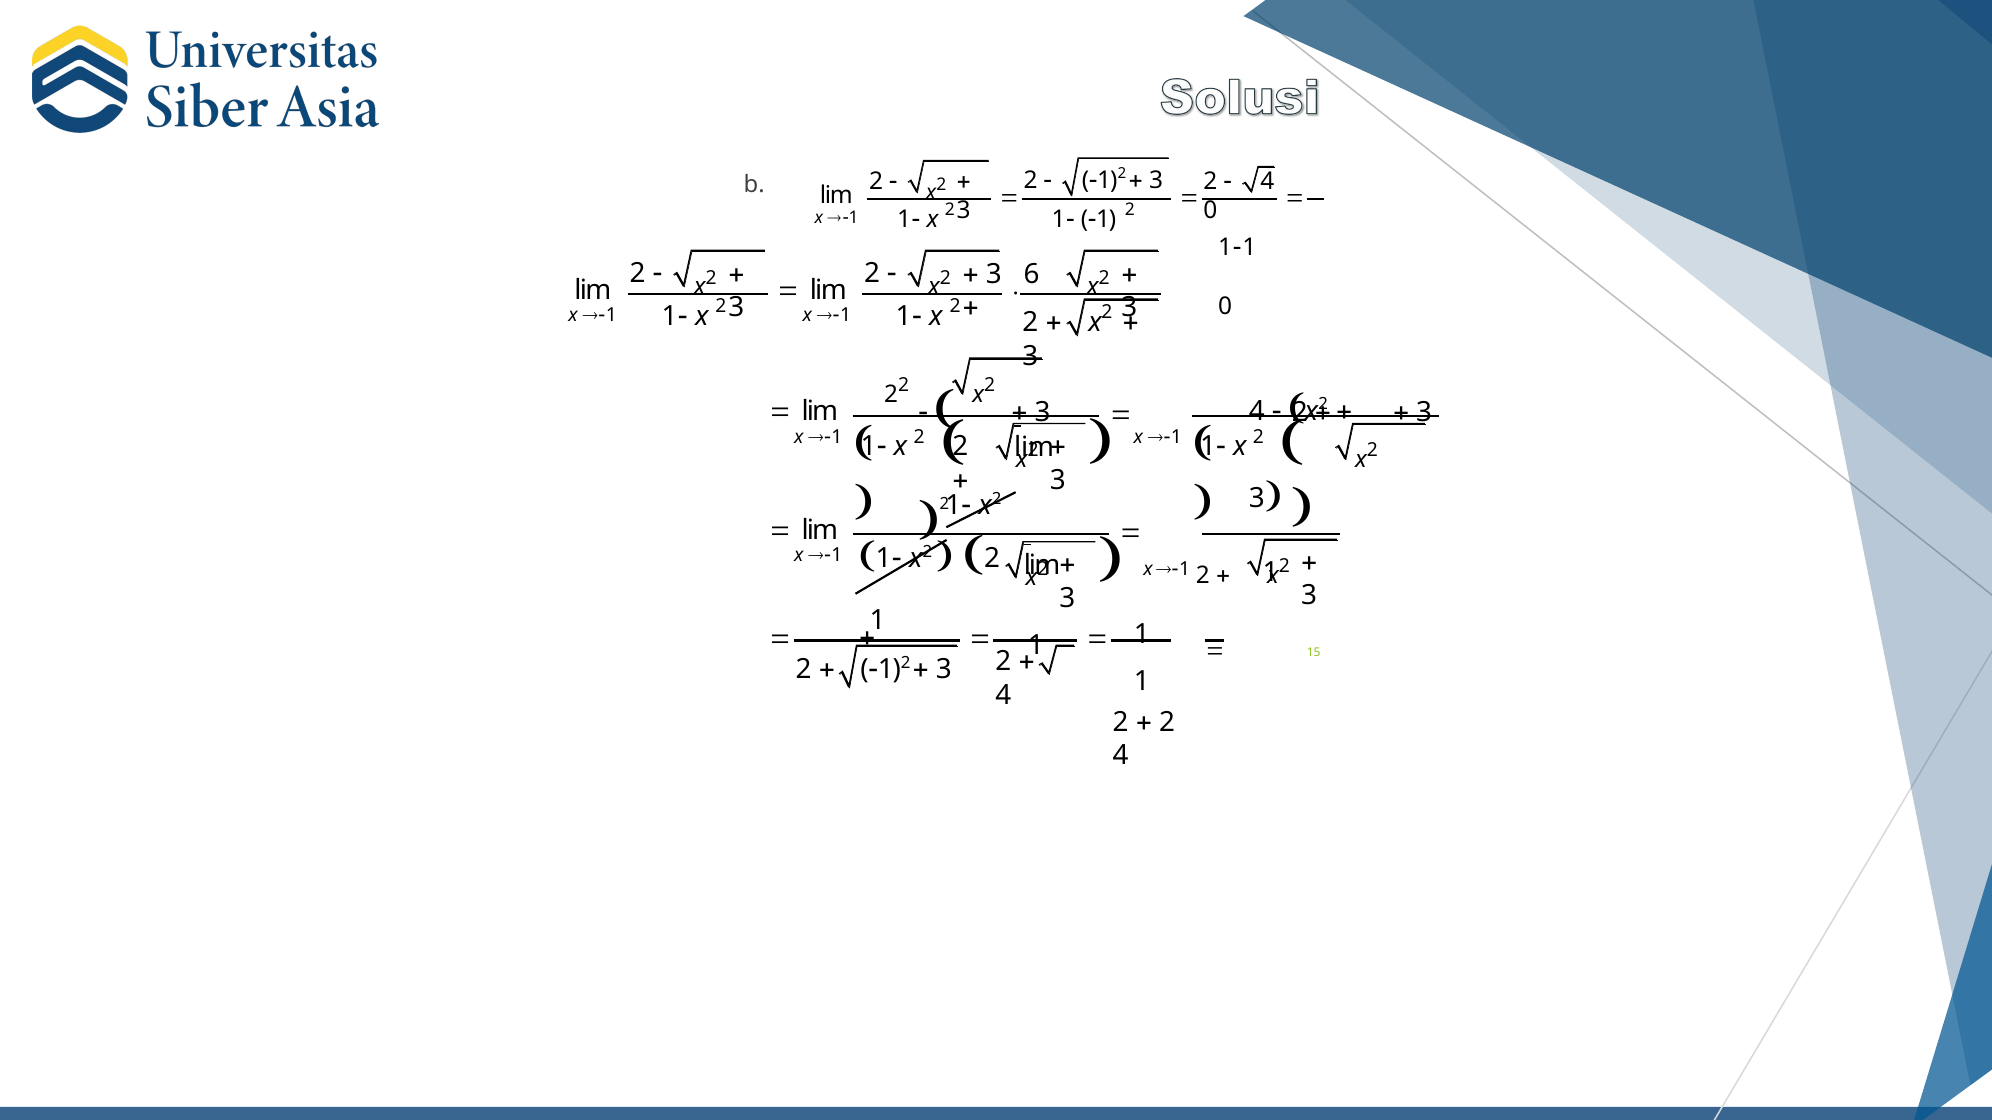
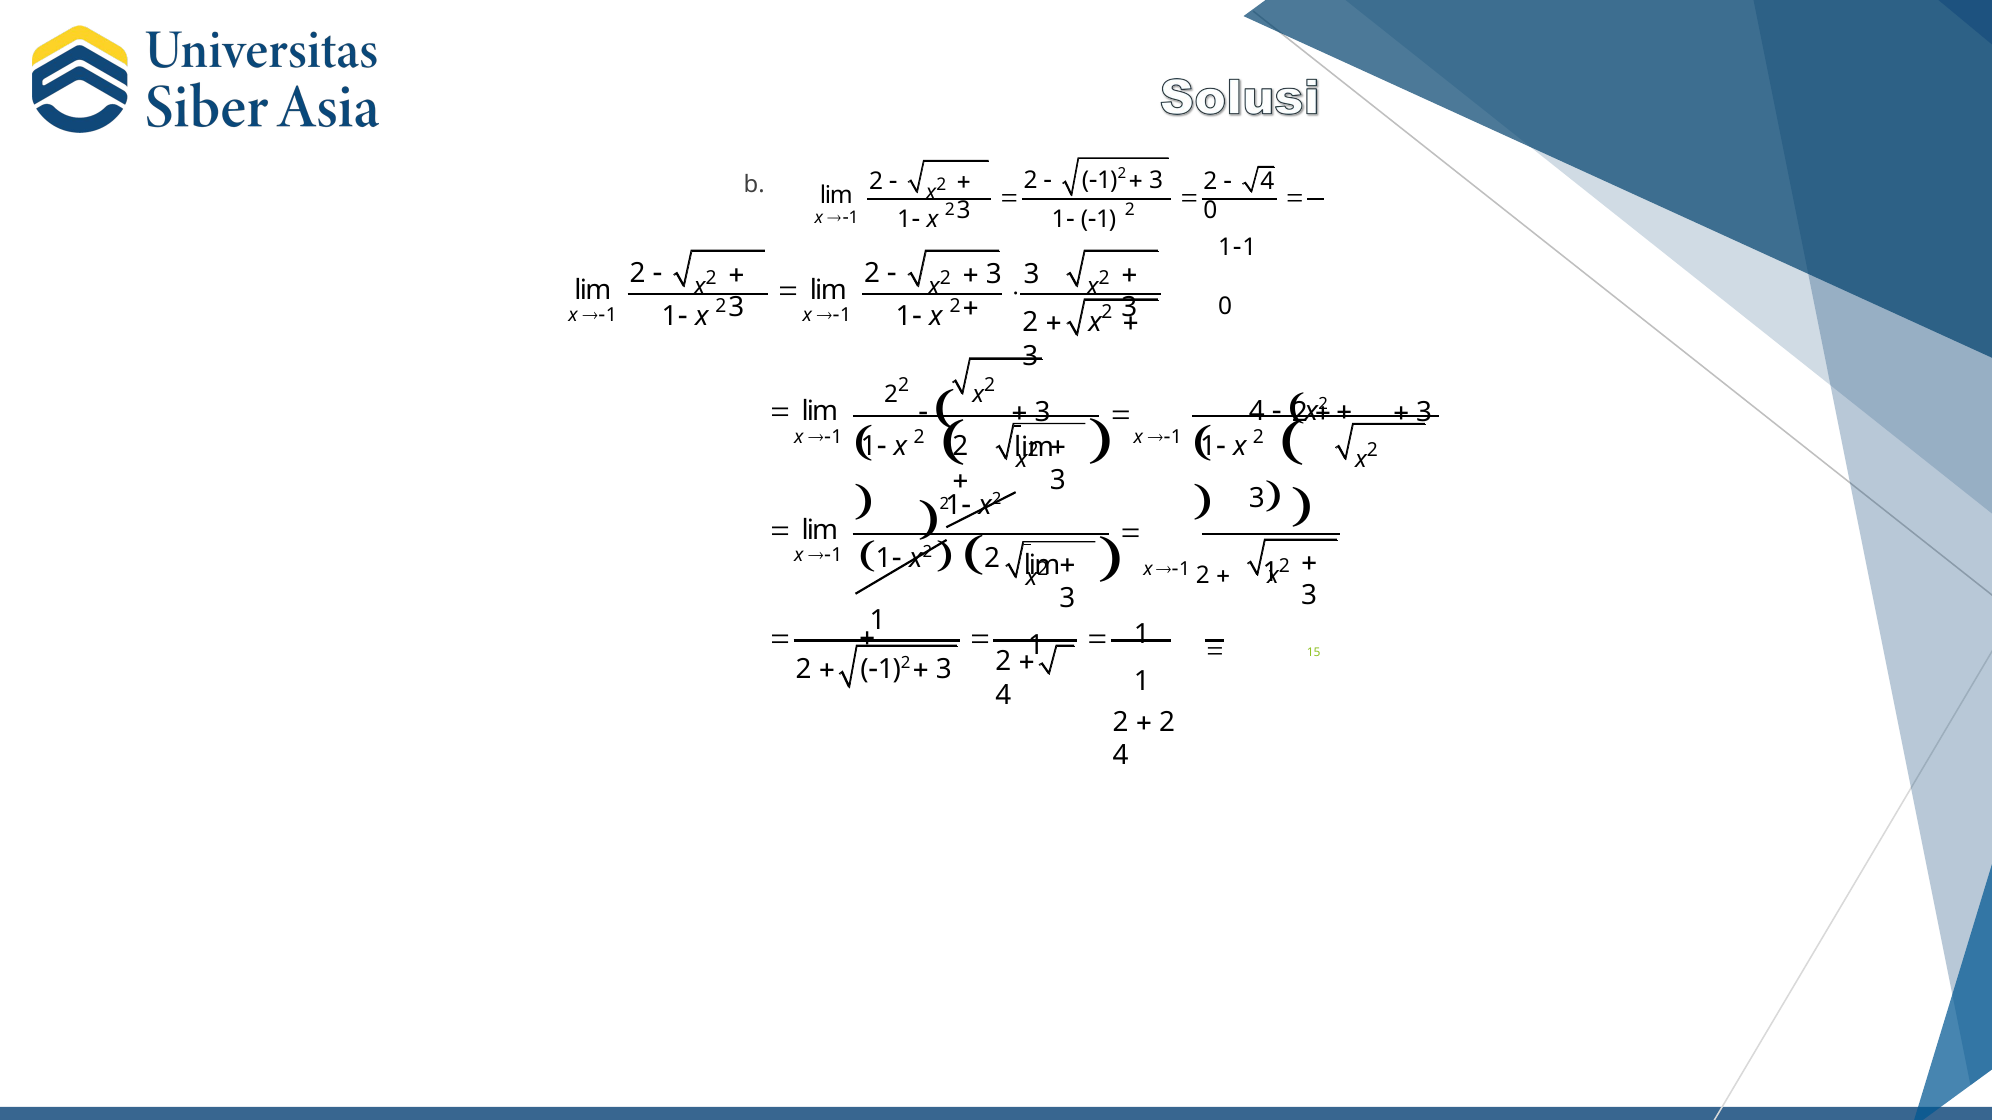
3 6: 6 -> 3
